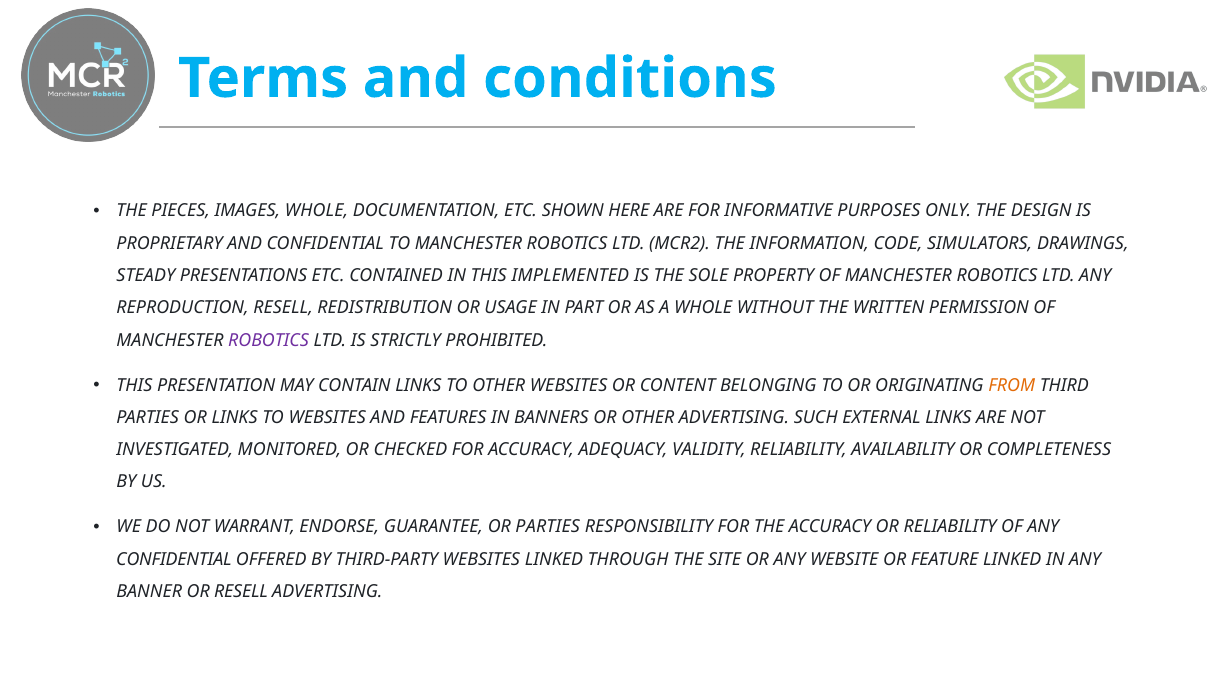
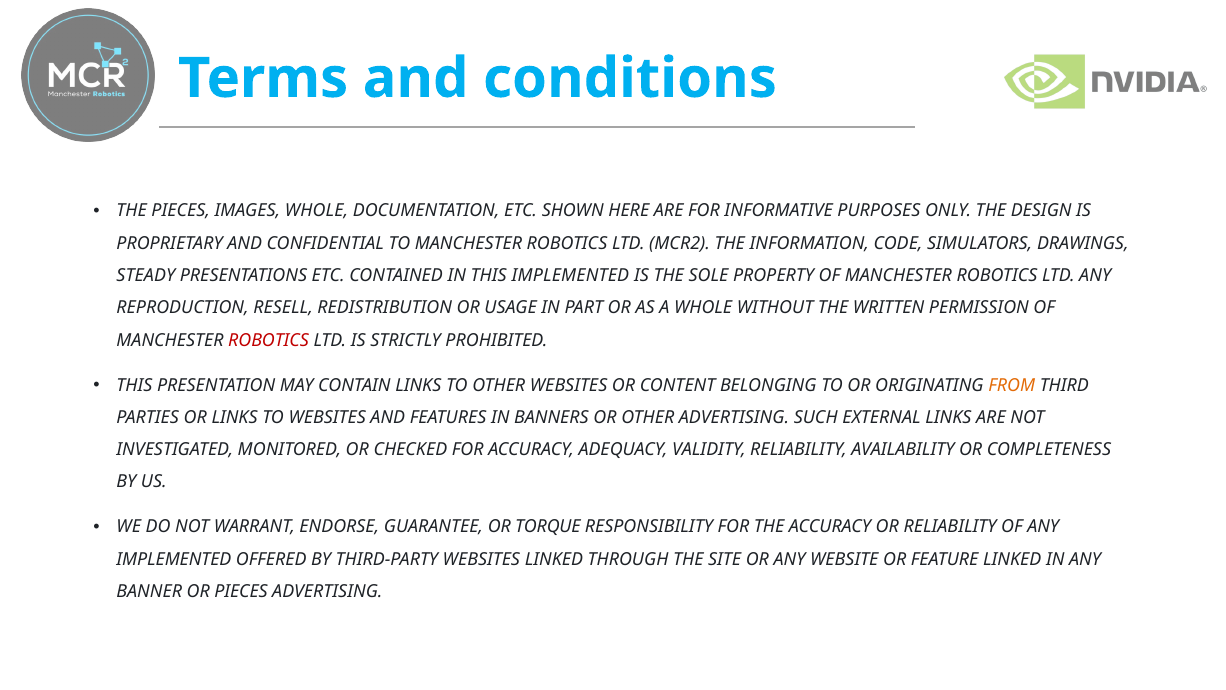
ROBOTICS at (269, 340) colour: purple -> red
OR PARTIES: PARTIES -> TORQUE
CONFIDENTIAL at (174, 559): CONFIDENTIAL -> IMPLEMENTED
OR RESELL: RESELL -> PIECES
